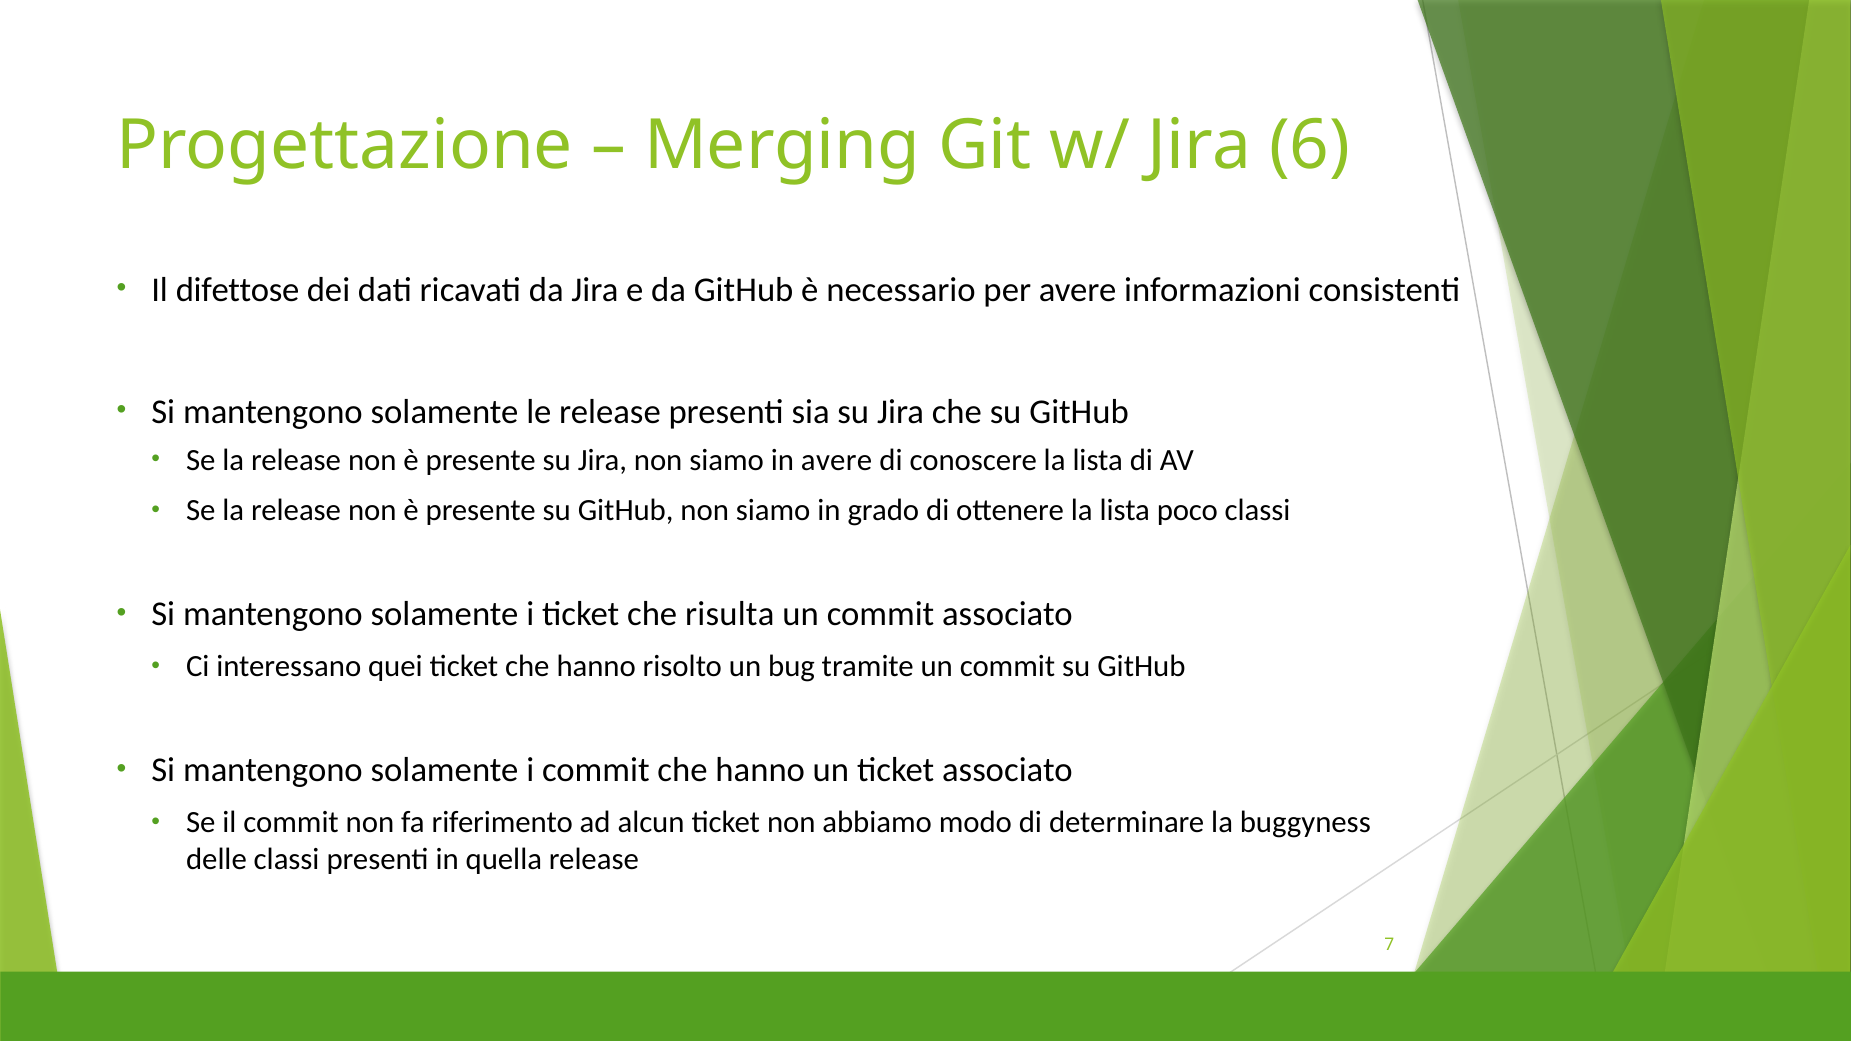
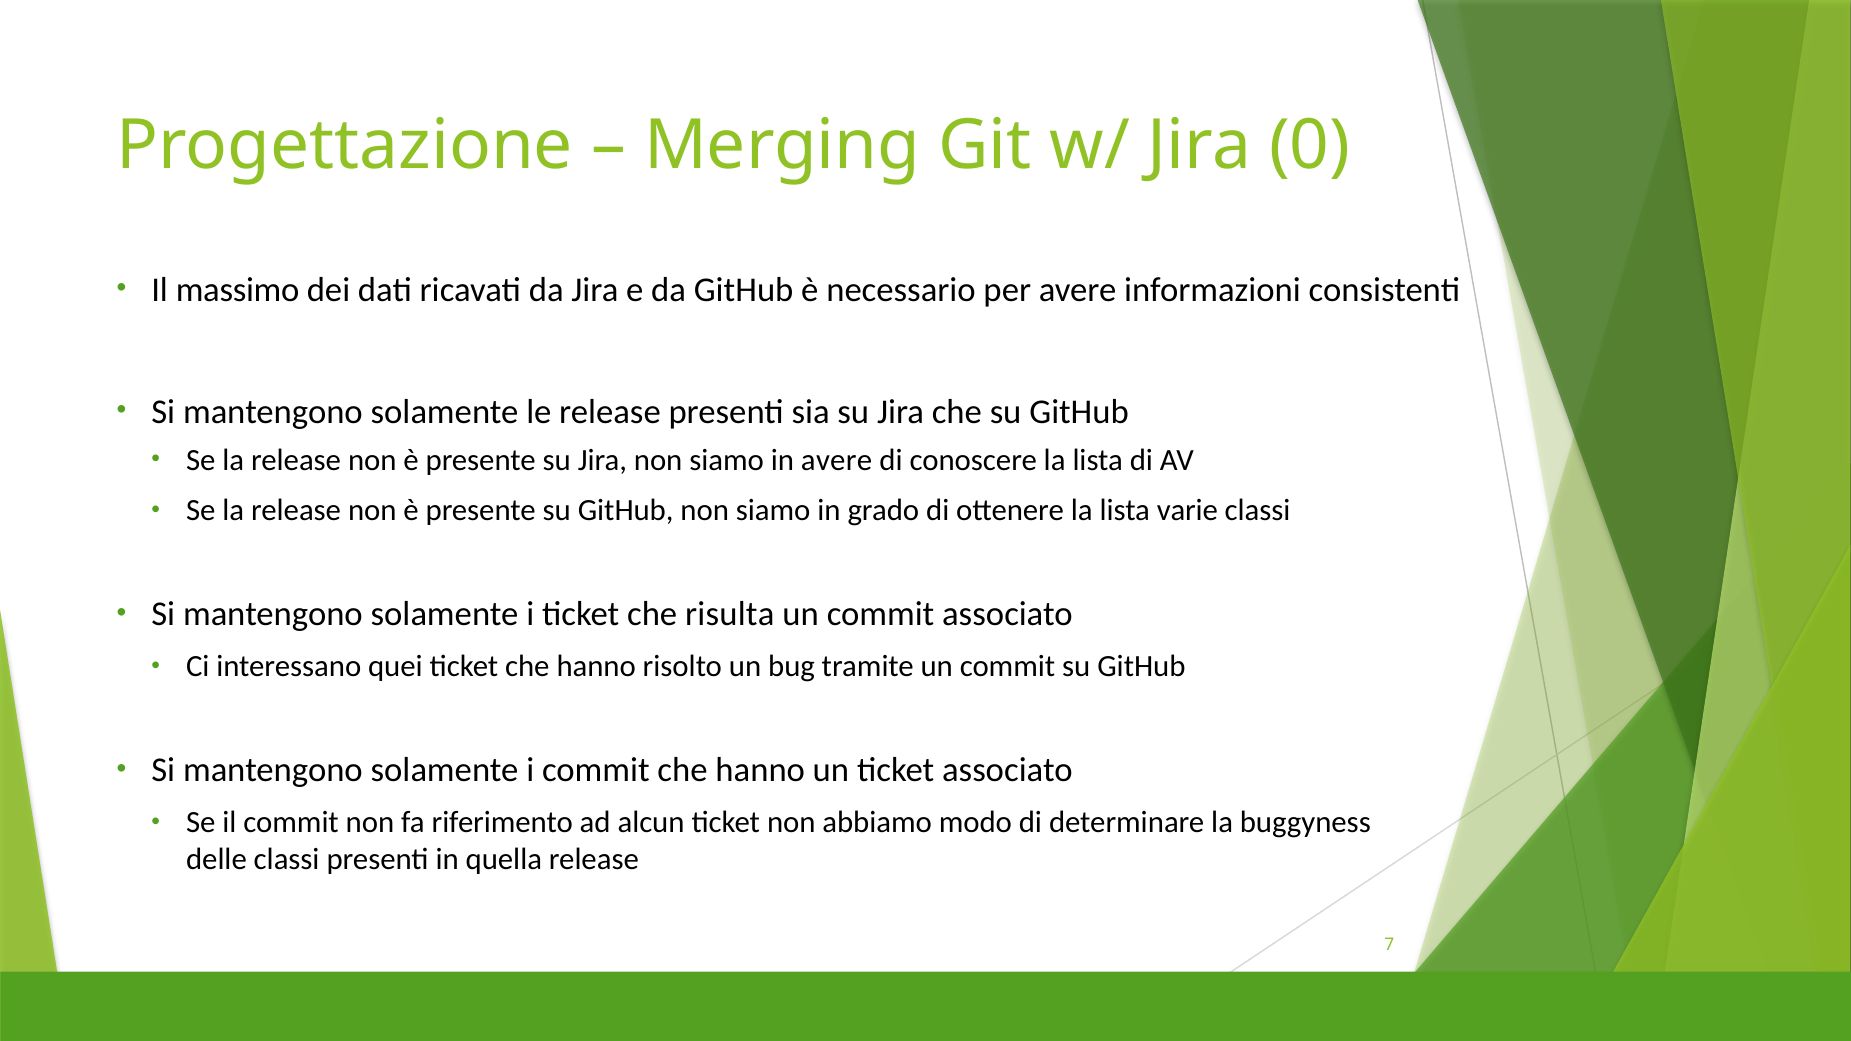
6: 6 -> 0
difettose: difettose -> massimo
poco: poco -> varie
